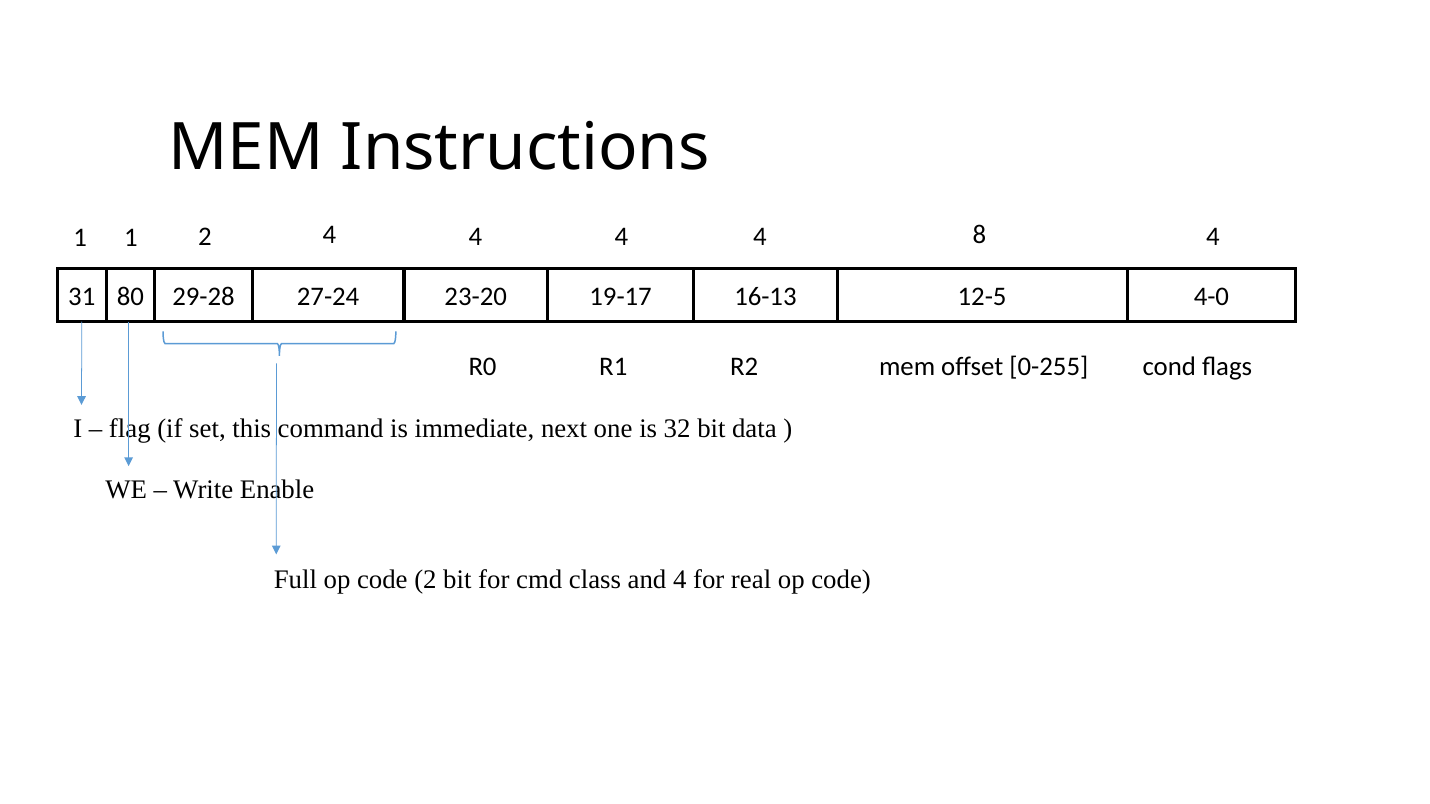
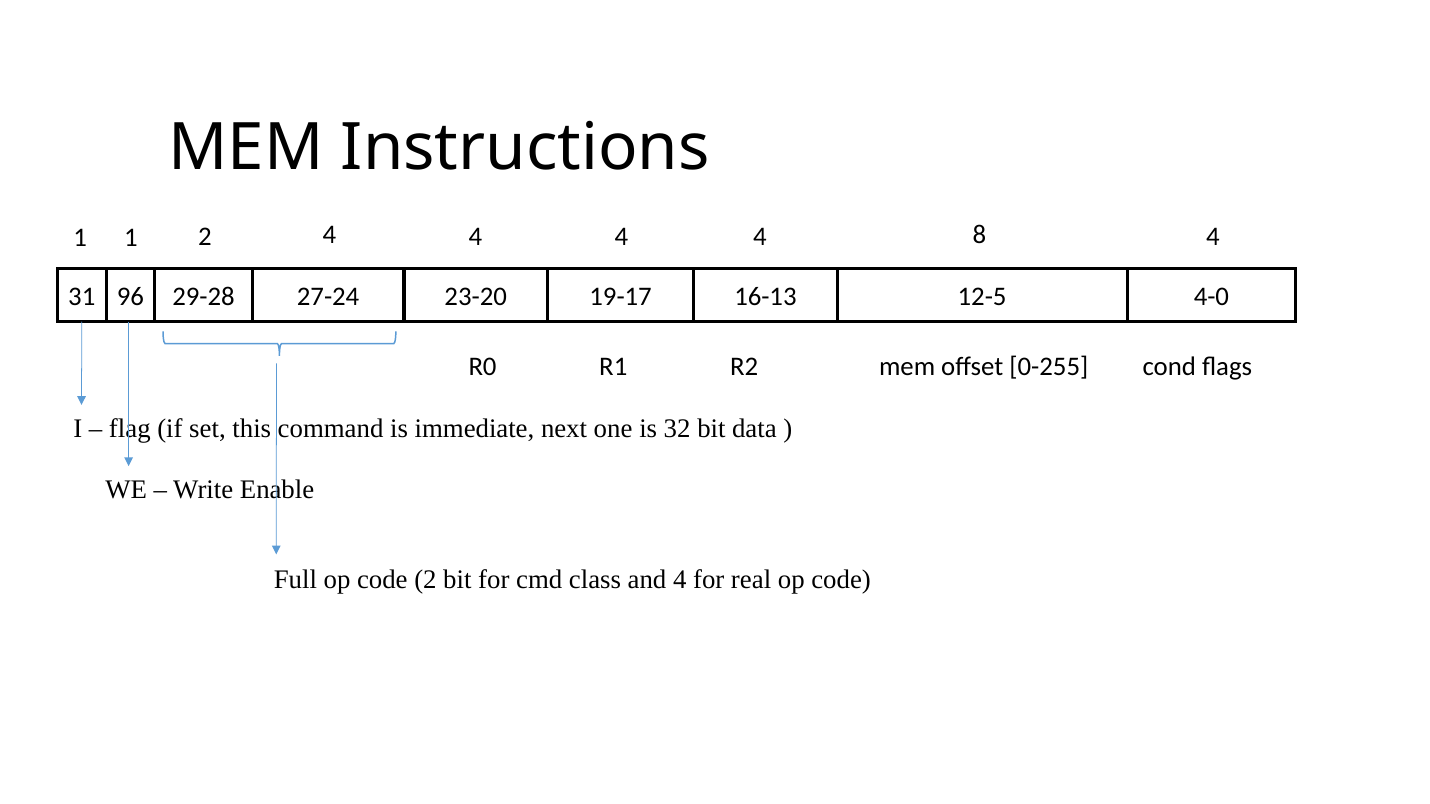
80: 80 -> 96
